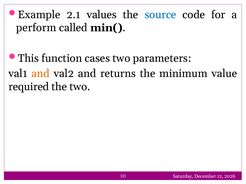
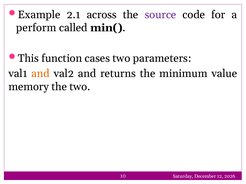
values: values -> across
source colour: blue -> purple
required: required -> memory
